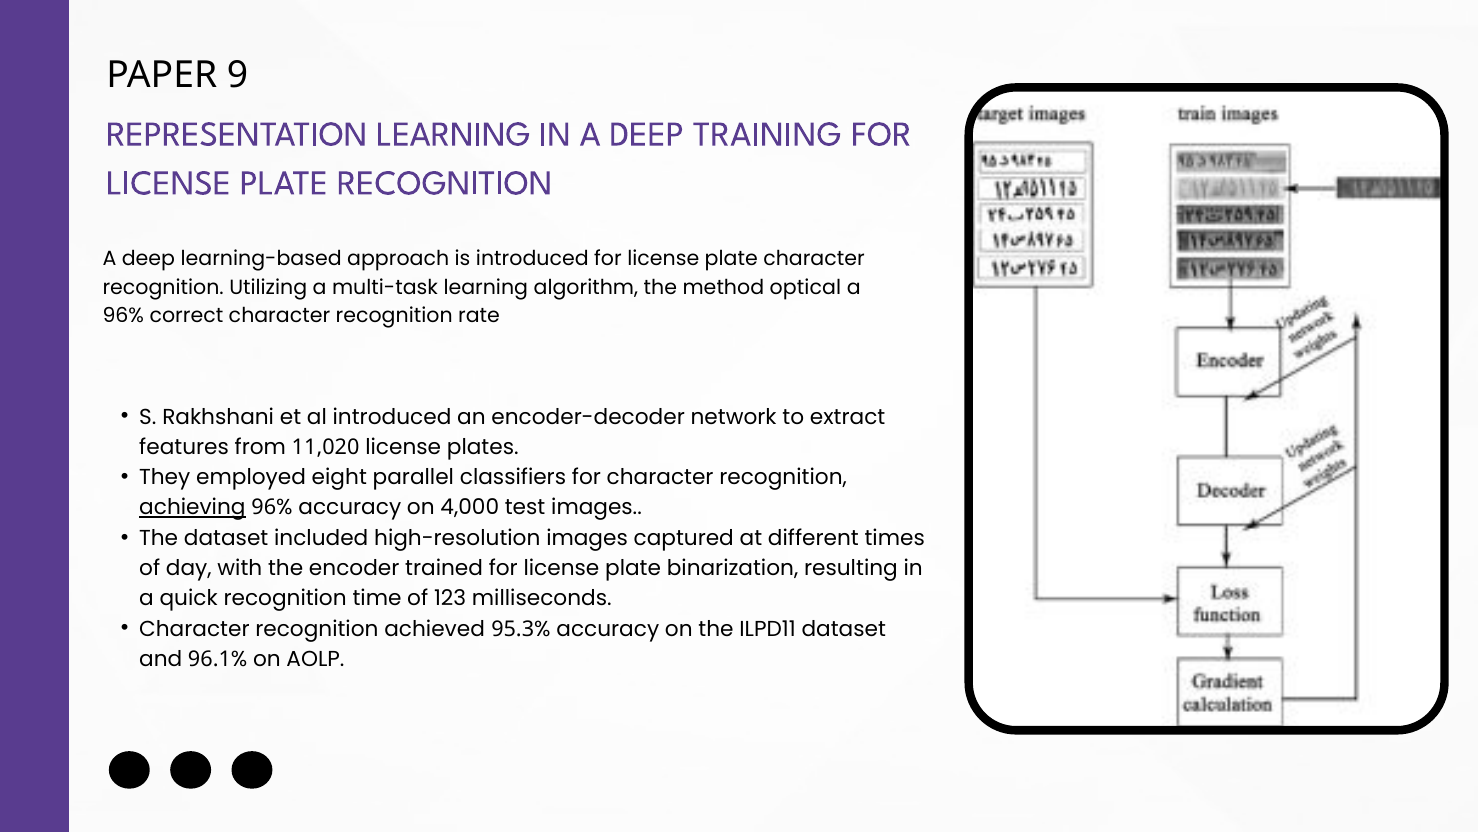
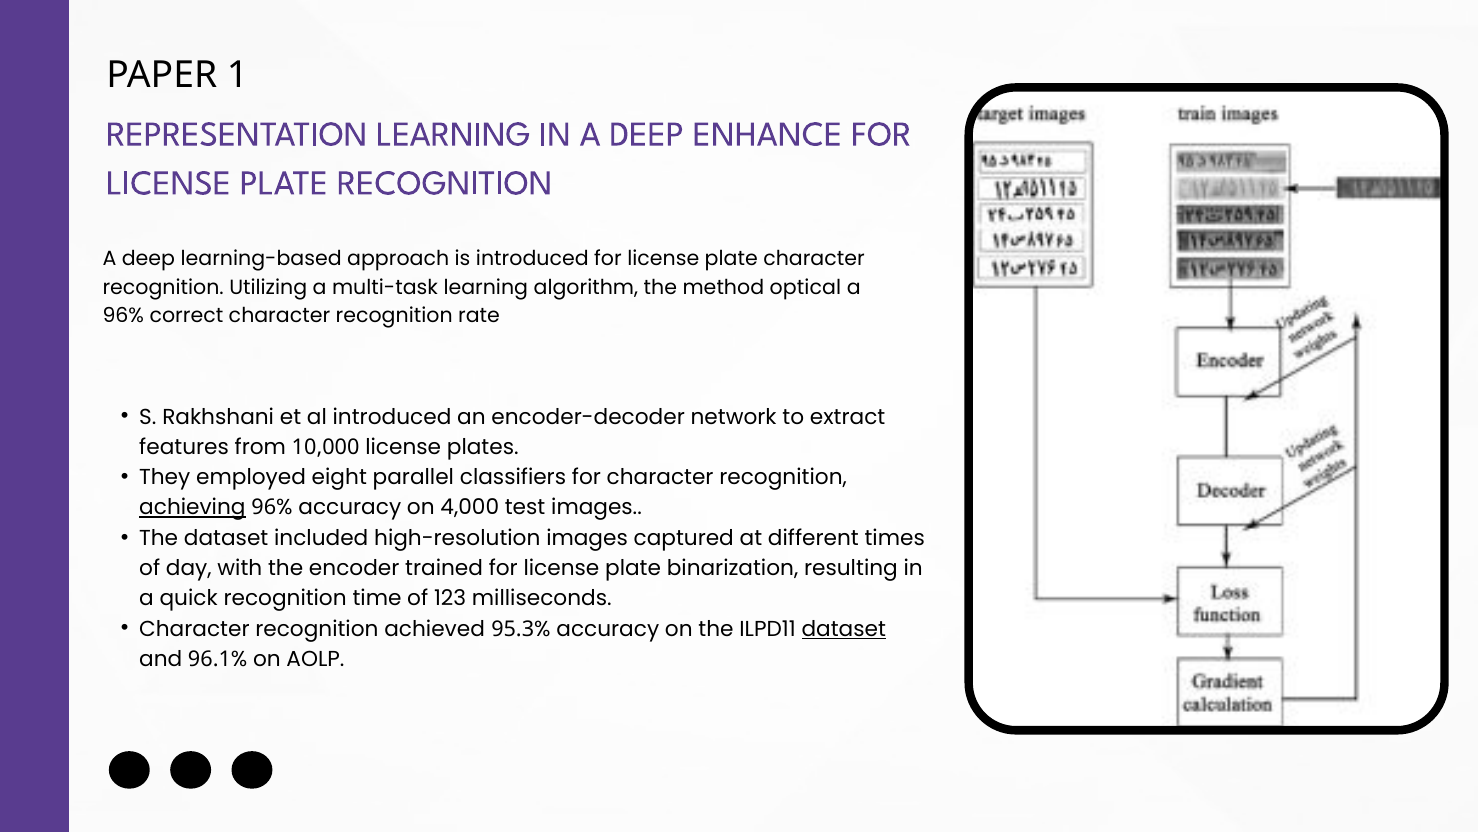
9: 9 -> 1
TRAINING: TRAINING -> ENHANCE
11,020: 11,020 -> 10,000
dataset at (844, 628) underline: none -> present
